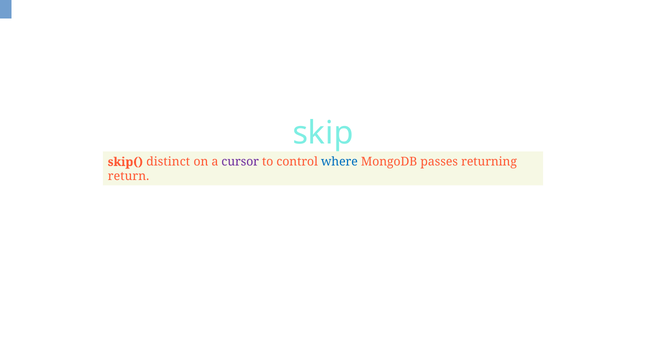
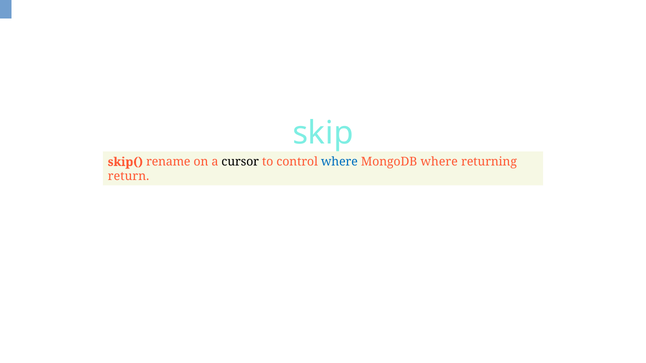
distinct: distinct -> rename
cursor colour: purple -> black
MongoDB passes: passes -> where
